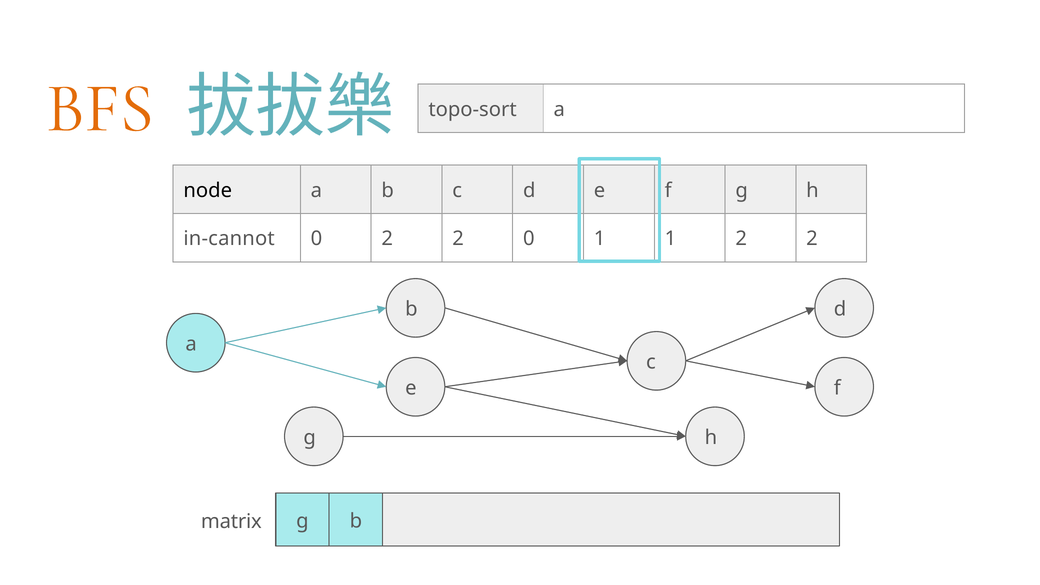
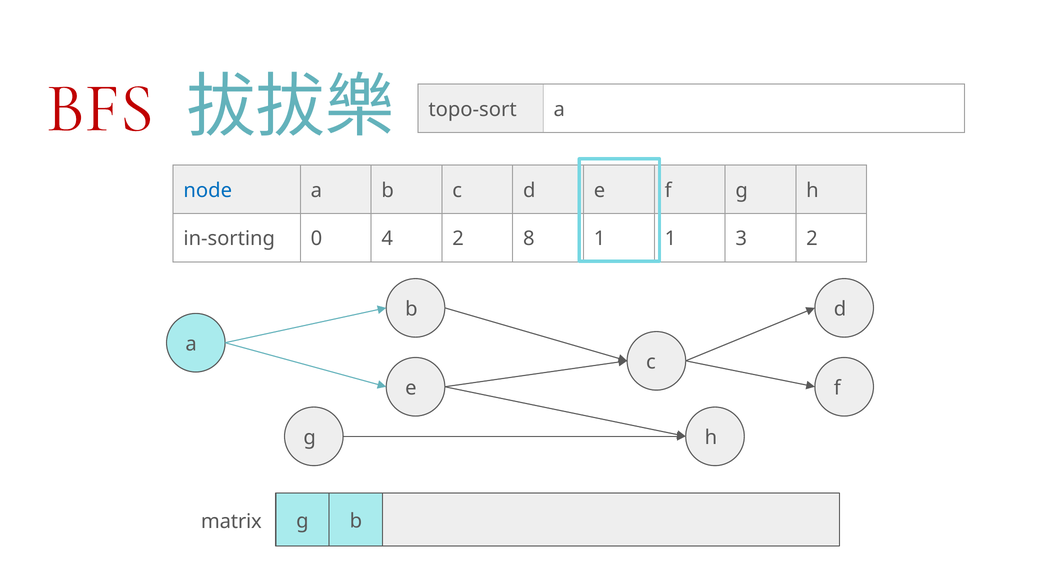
BFS colour: orange -> red
node colour: black -> blue
in-cannot: in-cannot -> in-sorting
0 2: 2 -> 4
2 0: 0 -> 8
1 2: 2 -> 3
